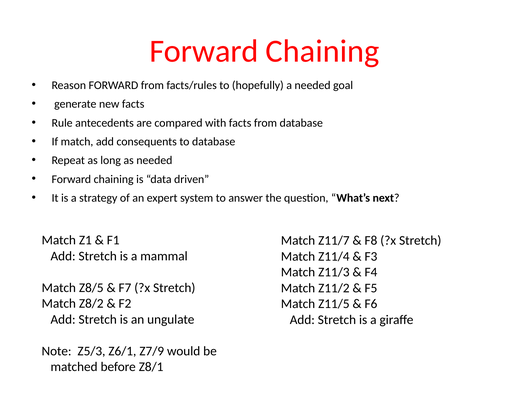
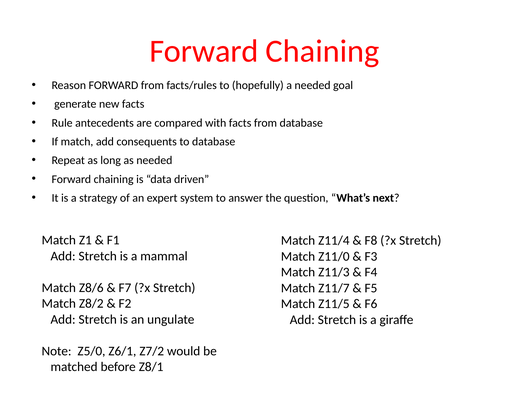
Z11/7: Z11/7 -> Z11/4
Z11/4: Z11/4 -> Z11/0
Z8/5: Z8/5 -> Z8/6
Z11/2: Z11/2 -> Z11/7
Z5/3: Z5/3 -> Z5/0
Z7/9: Z7/9 -> Z7/2
